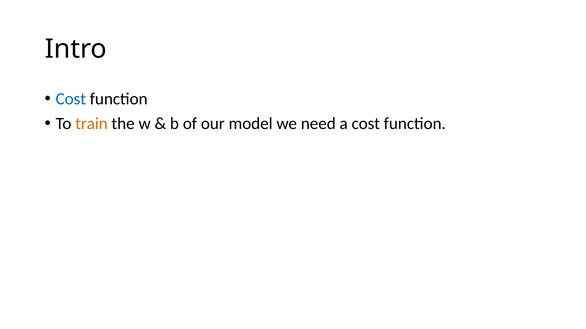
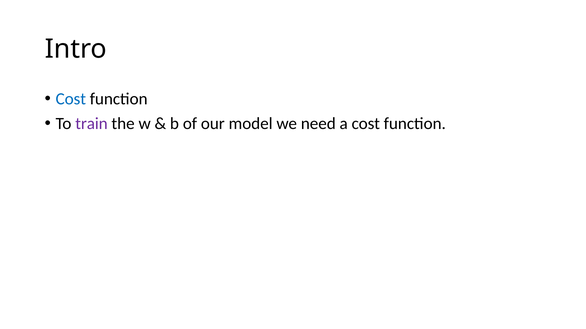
train colour: orange -> purple
